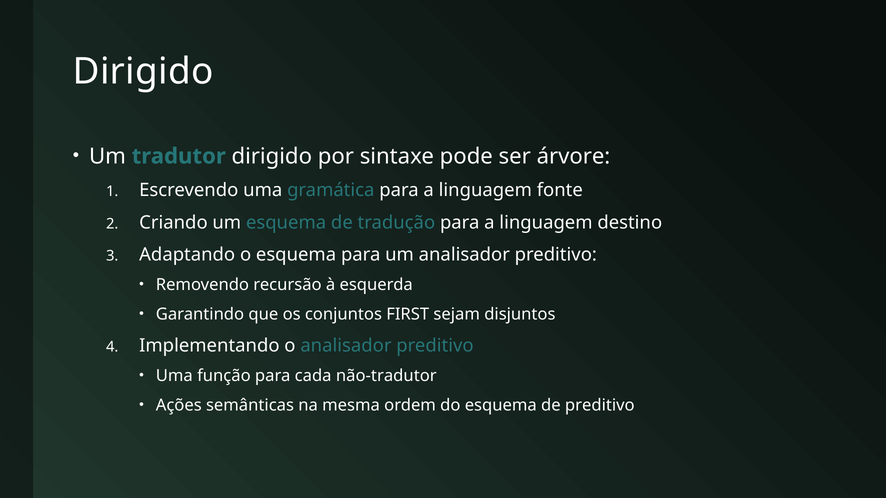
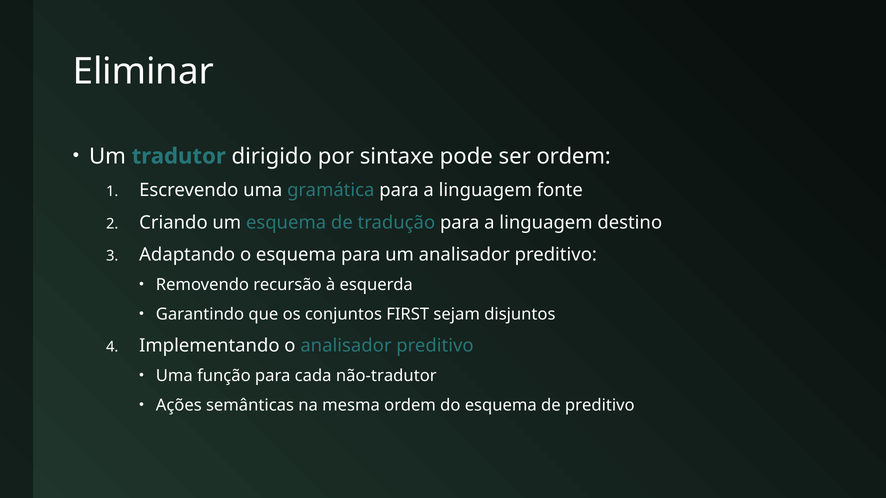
Dirigido at (143, 72): Dirigido -> Eliminar
ser árvore: árvore -> ordem
